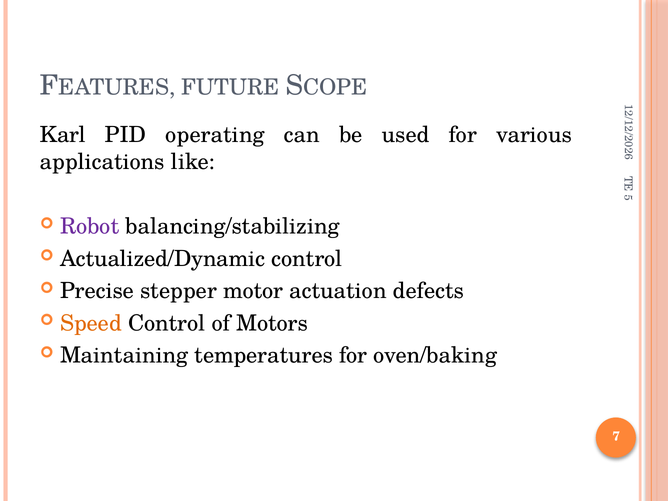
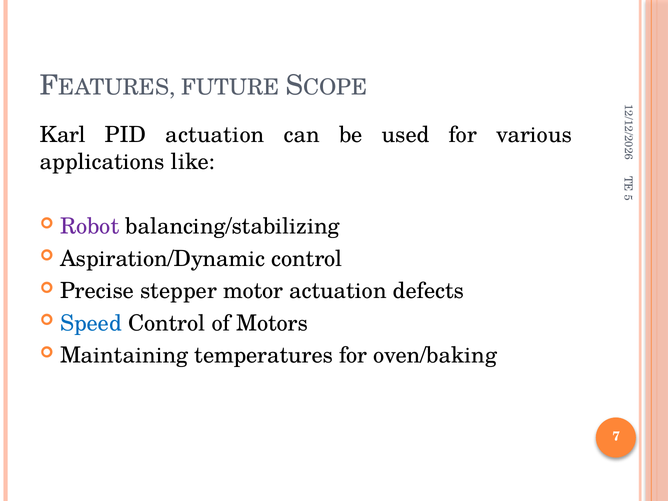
PID operating: operating -> actuation
Actualized/Dynamic: Actualized/Dynamic -> Aspiration/Dynamic
Speed colour: orange -> blue
